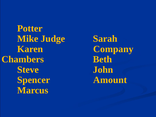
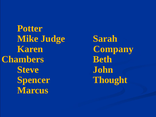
Amount: Amount -> Thought
